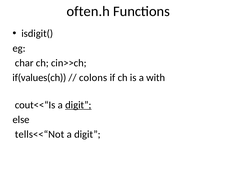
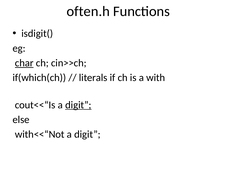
char underline: none -> present
if(values(ch: if(values(ch -> if(which(ch
colons: colons -> literals
tells<<“Not: tells<<“Not -> with<<“Not
